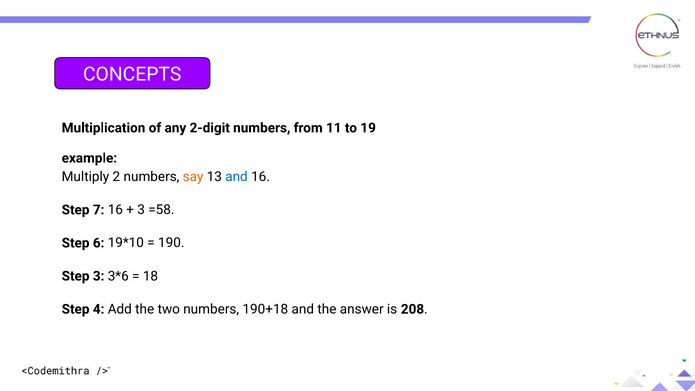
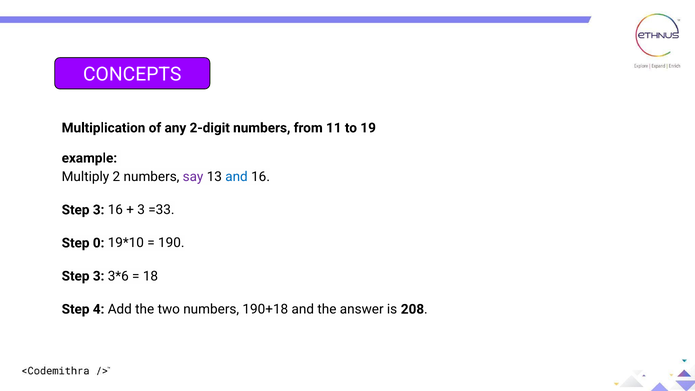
say colour: orange -> purple
7 at (99, 210): 7 -> 3
=58: =58 -> =33
6: 6 -> 0
